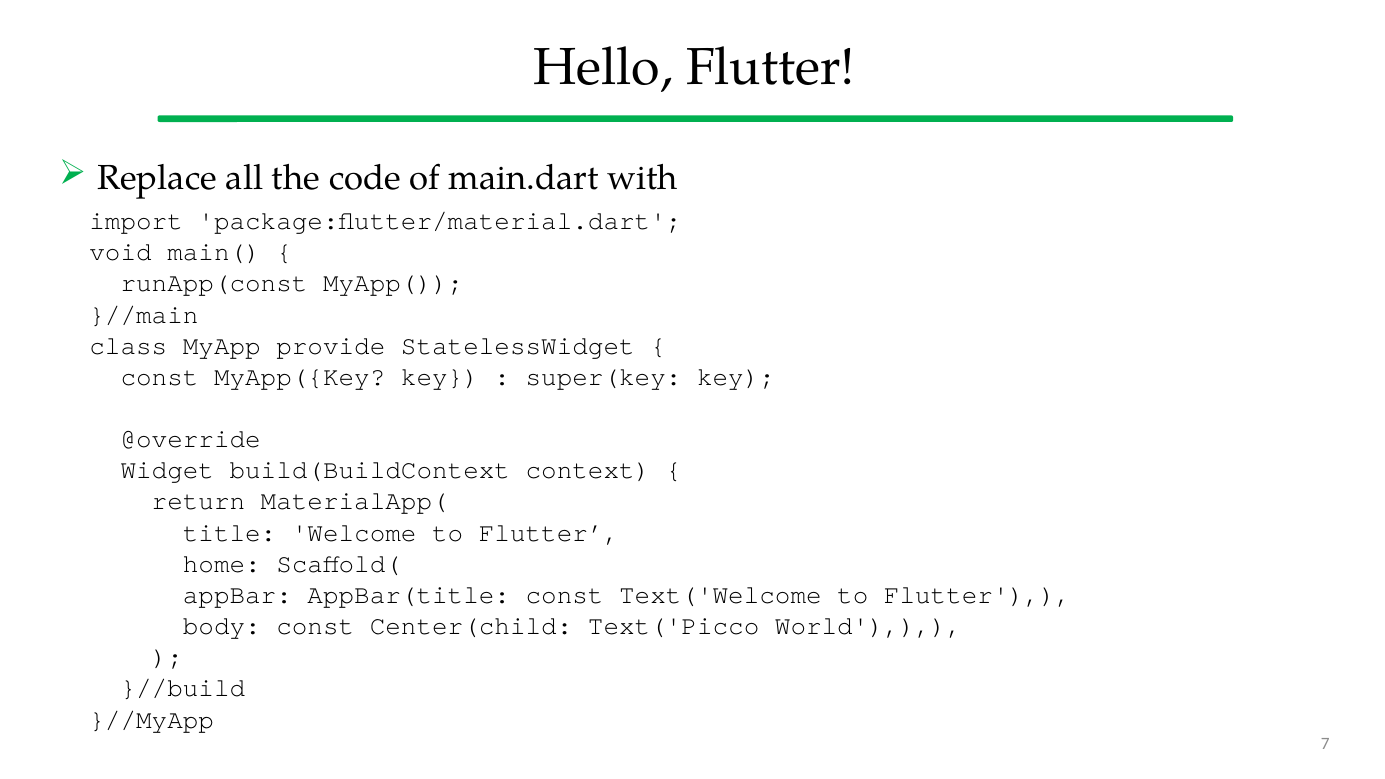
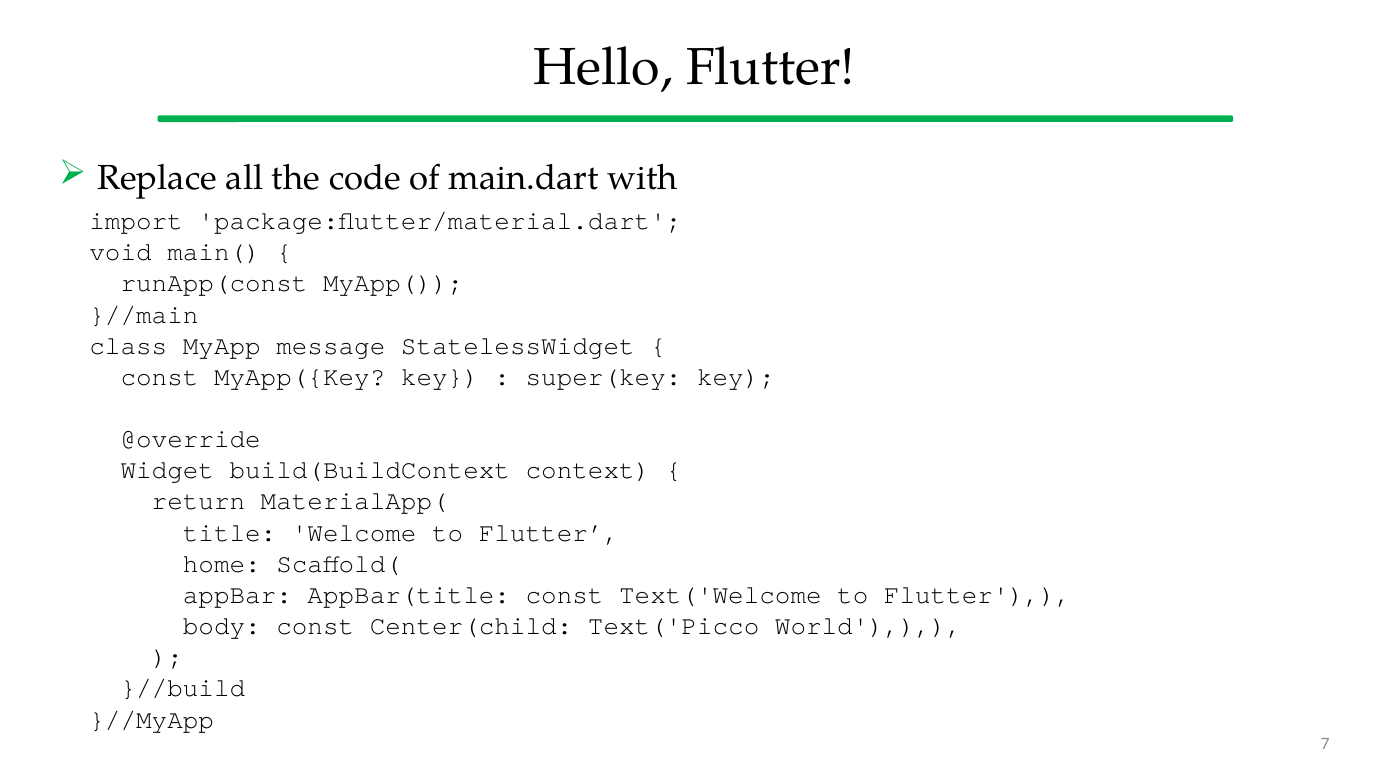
provide: provide -> message
